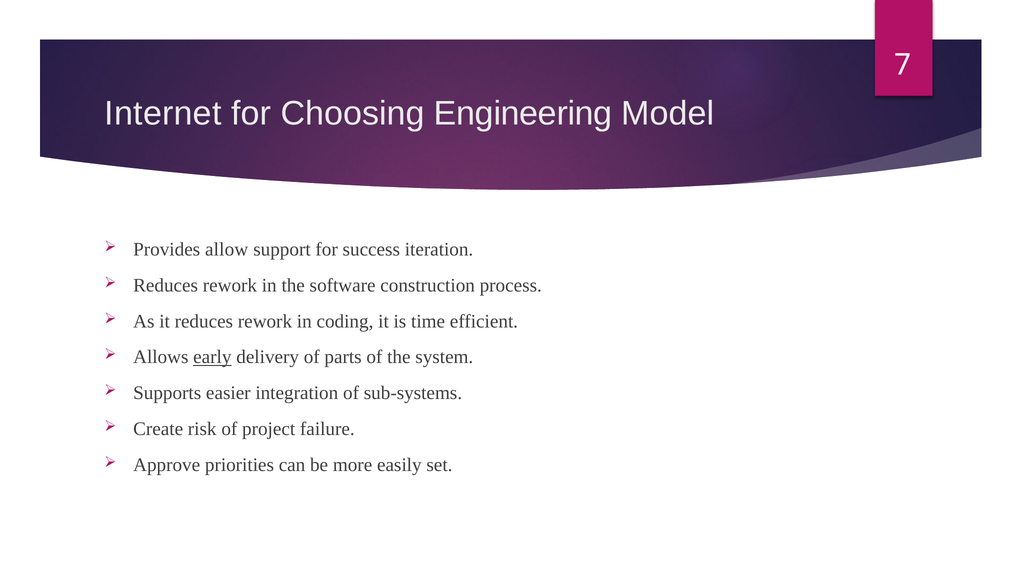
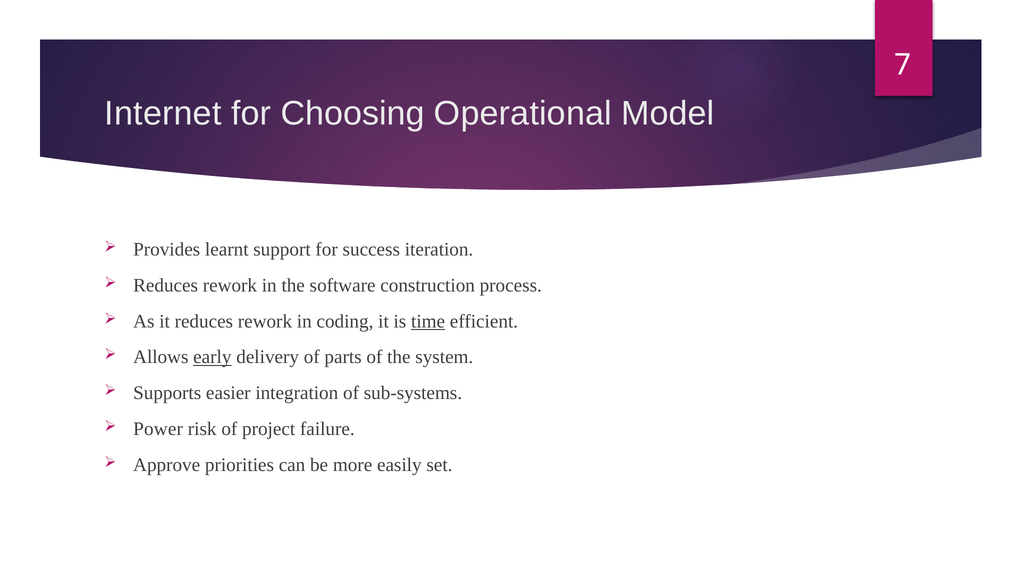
Engineering: Engineering -> Operational
allow: allow -> learnt
time underline: none -> present
Create: Create -> Power
